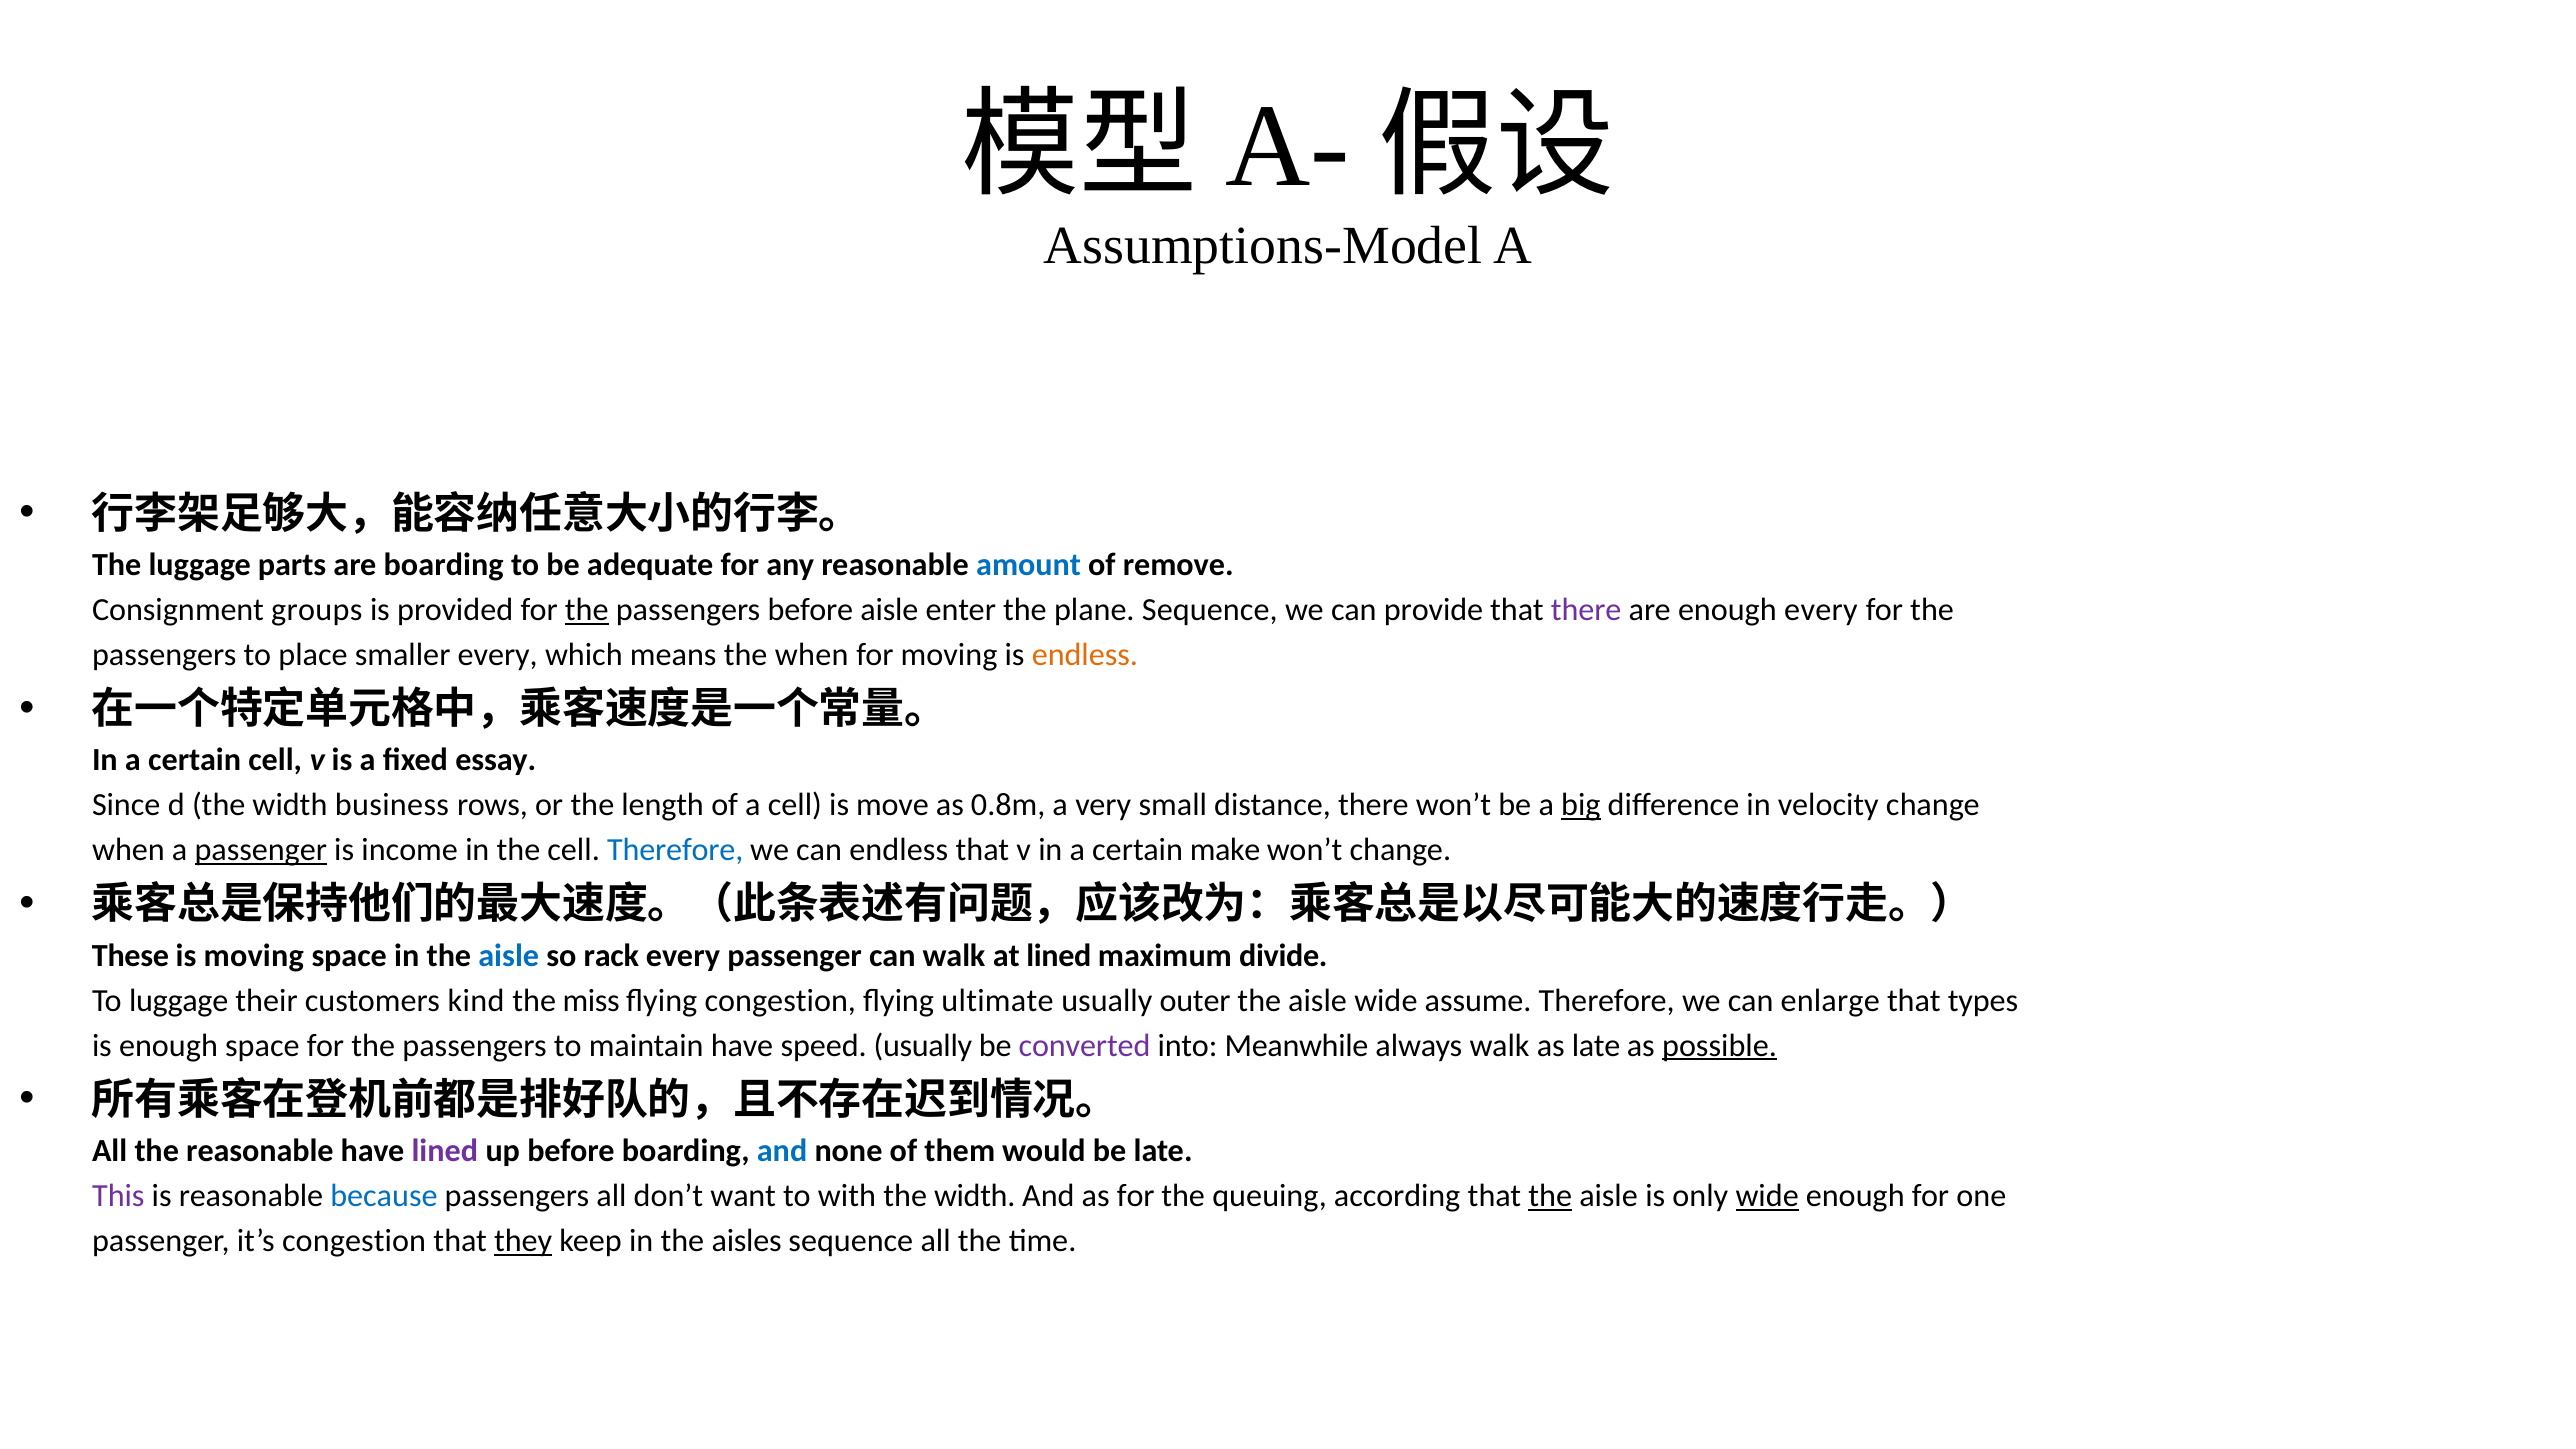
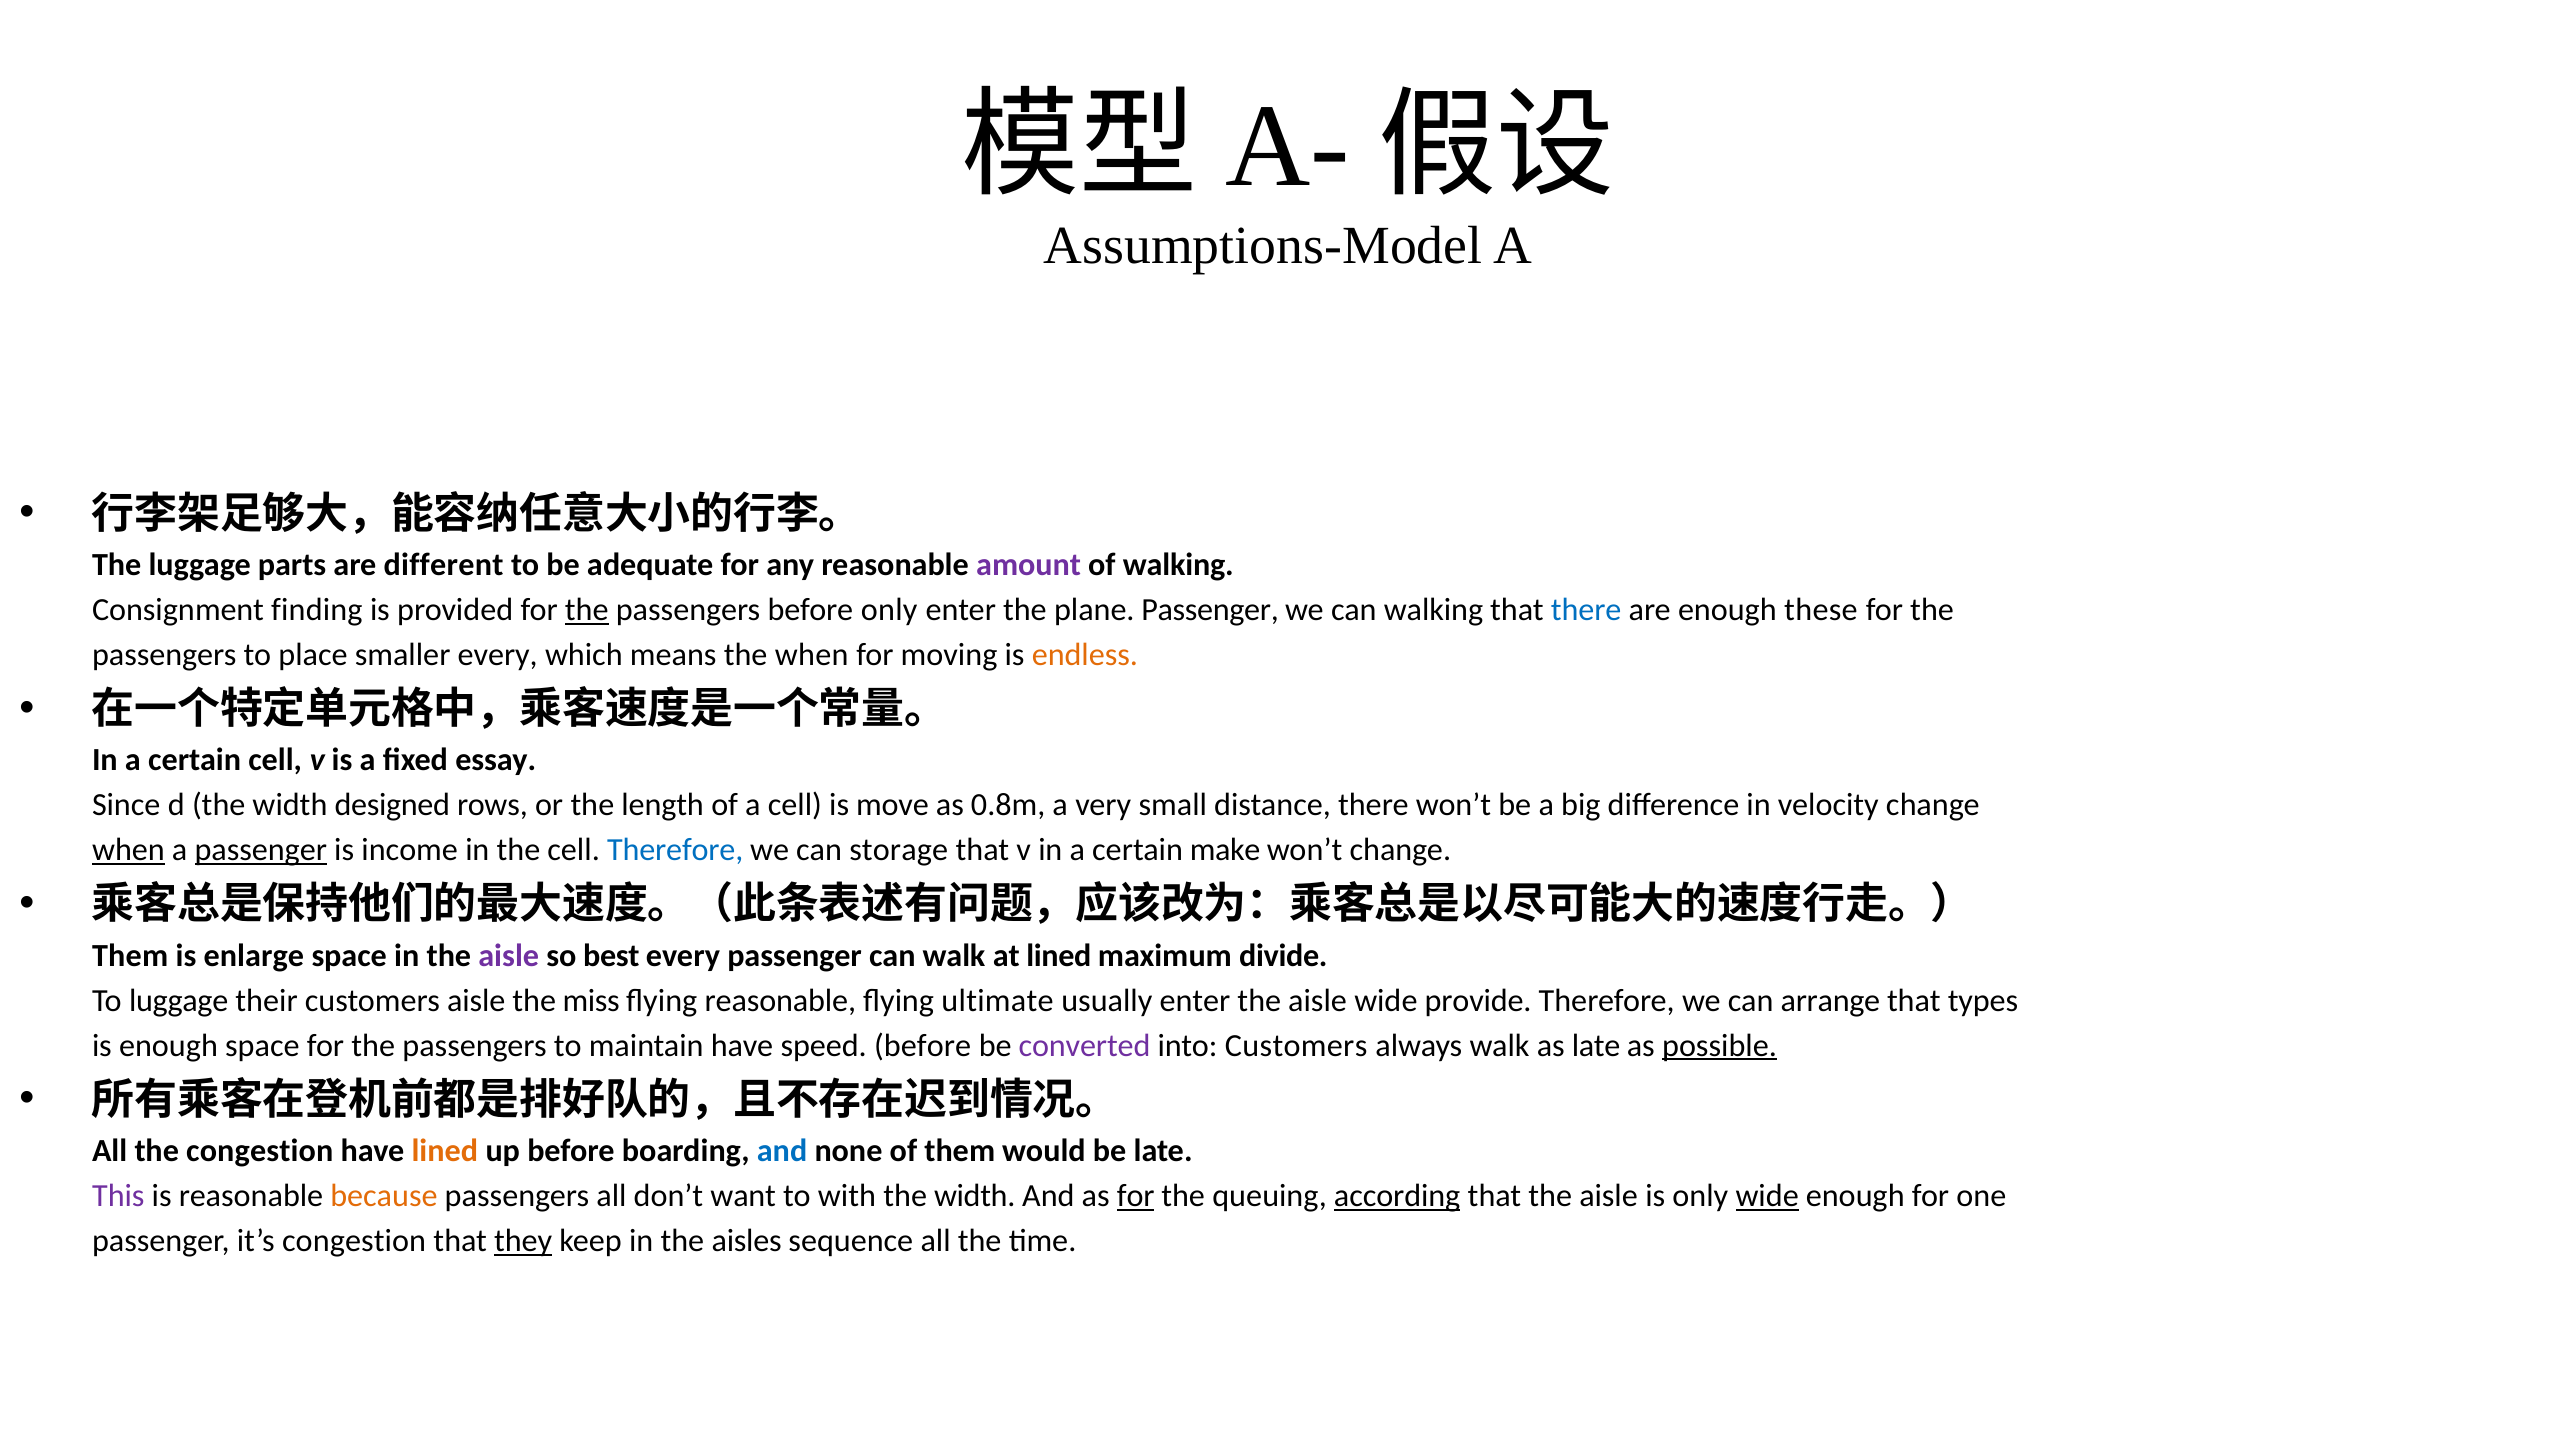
are boarding: boarding -> different
amount colour: blue -> purple
of remove: remove -> walking
groups: groups -> finding
before aisle: aisle -> only
plane Sequence: Sequence -> Passenger
can provide: provide -> walking
there at (1586, 610) colour: purple -> blue
enough every: every -> these
business: business -> designed
big underline: present -> none
when at (128, 850) underline: none -> present
can endless: endless -> storage
These at (130, 955): These -> Them
is moving: moving -> enlarge
aisle at (509, 955) colour: blue -> purple
rack: rack -> best
customers kind: kind -> aisle
flying congestion: congestion -> reasonable
usually outer: outer -> enter
assume: assume -> provide
enlarge: enlarge -> arrange
speed usually: usually -> before
into Meanwhile: Meanwhile -> Customers
the reasonable: reasonable -> congestion
lined at (445, 1151) colour: purple -> orange
because colour: blue -> orange
for at (1136, 1196) underline: none -> present
according underline: none -> present
the at (1550, 1196) underline: present -> none
